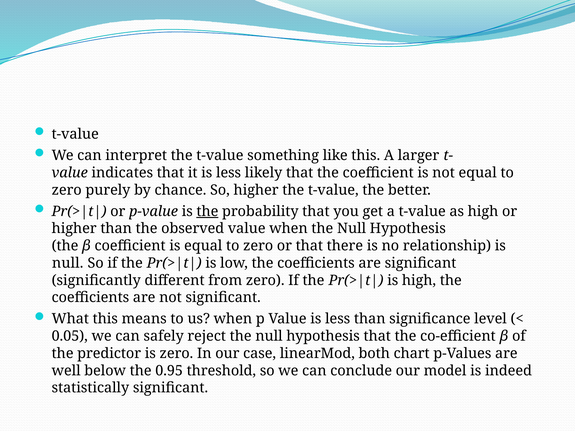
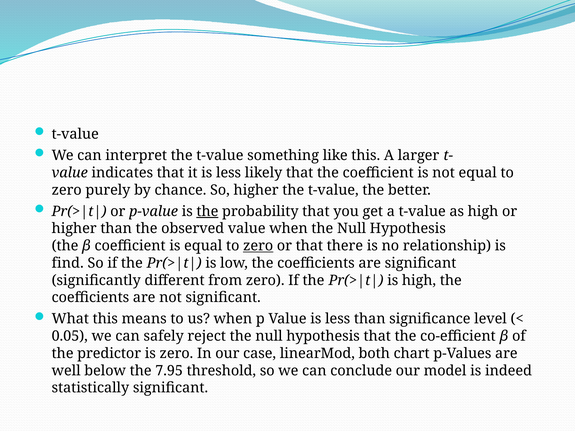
zero at (258, 246) underline: none -> present
null at (68, 263): null -> find
0.95: 0.95 -> 7.95
